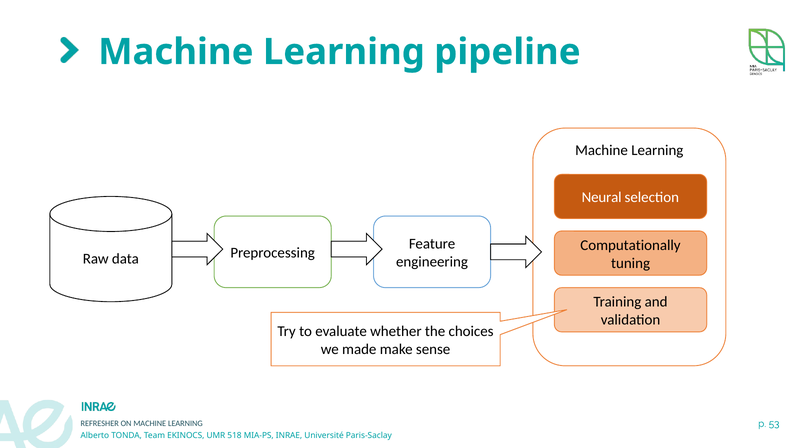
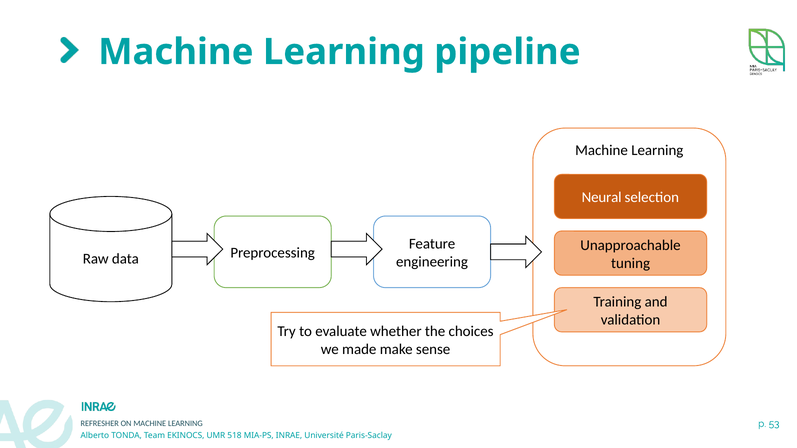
Computationally: Computationally -> Unapproachable
